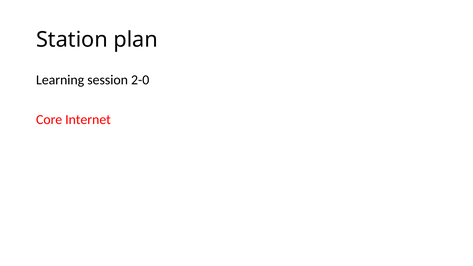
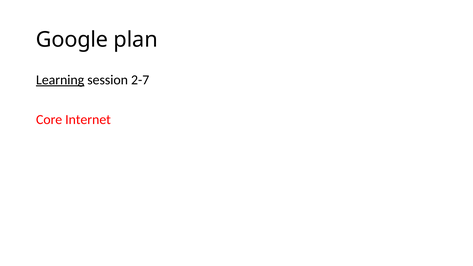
Station: Station -> Google
Learning underline: none -> present
2-0: 2-0 -> 2-7
